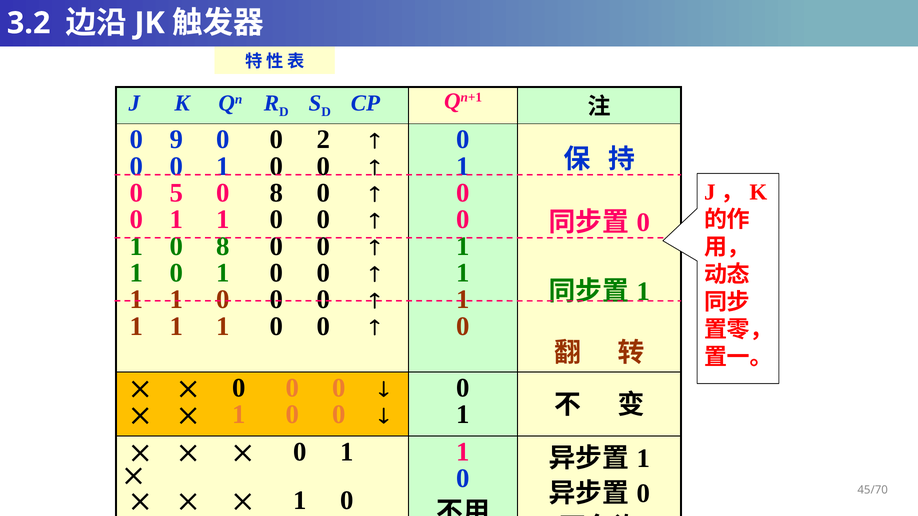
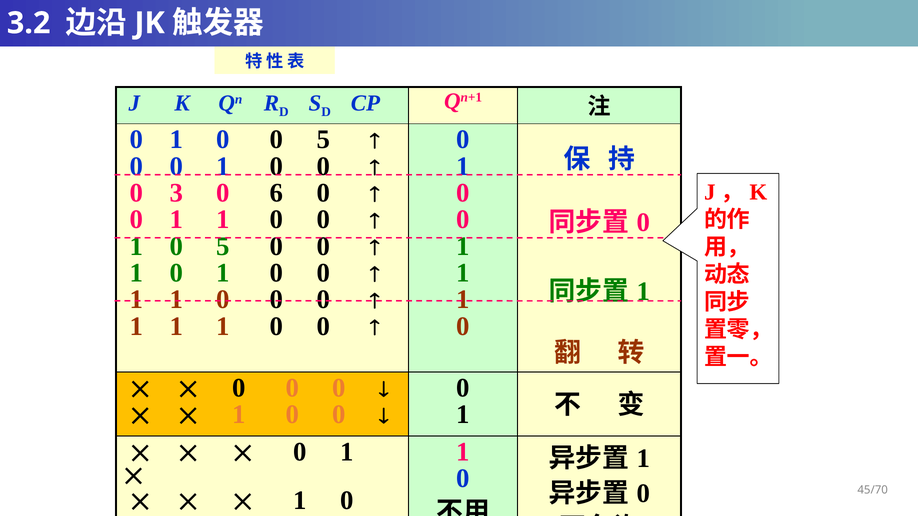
9 at (176, 140): 9 -> 1
0 0 2: 2 -> 5
5: 5 -> 3
8 at (276, 193): 8 -> 6
1 0 8: 8 -> 5
